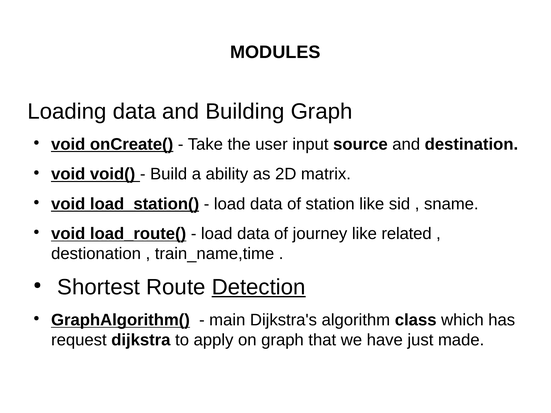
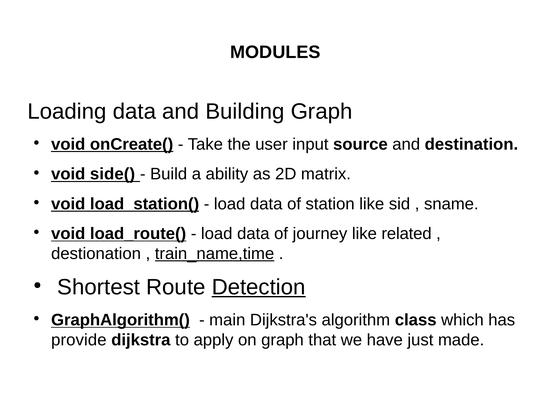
void(: void( -> side(
train_name,time underline: none -> present
request: request -> provide
